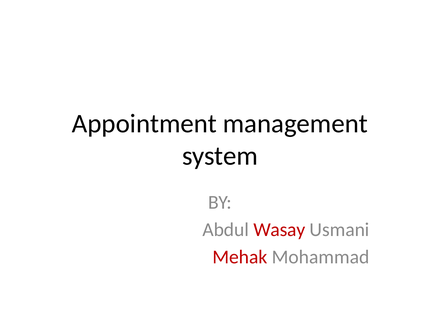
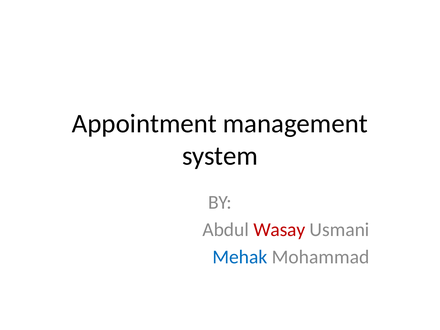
Mehak colour: red -> blue
